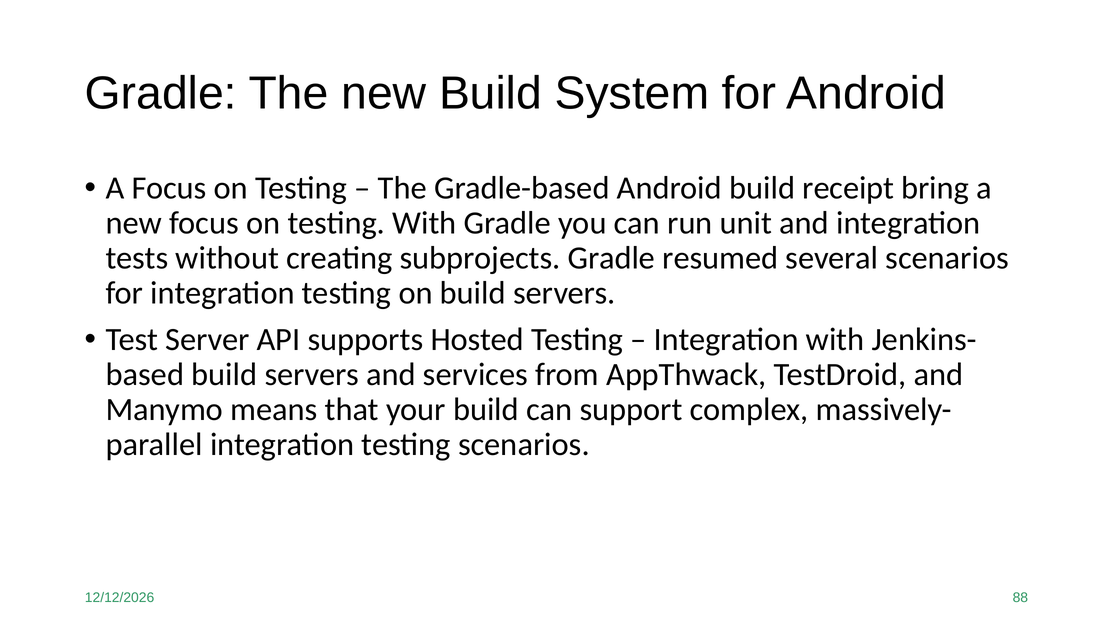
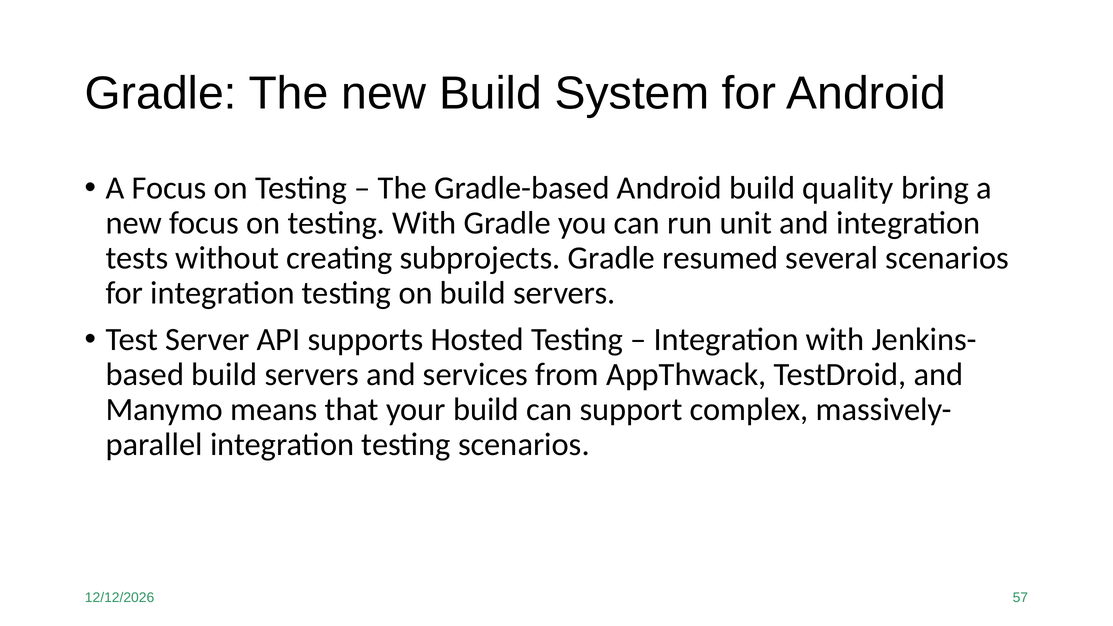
receipt: receipt -> quality
88: 88 -> 57
